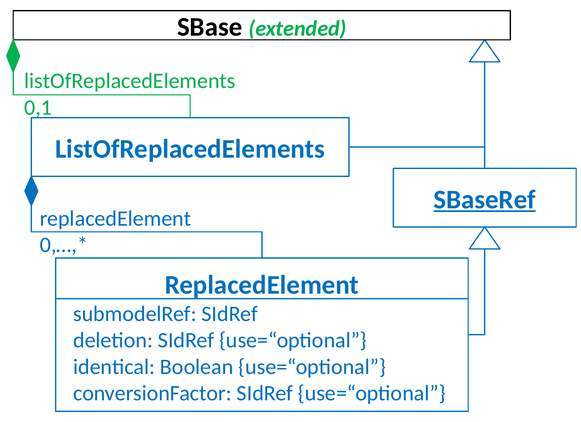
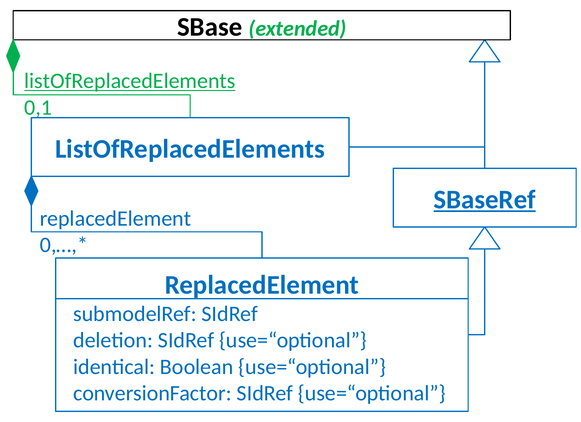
listOfReplacedElements at (130, 81) underline: none -> present
